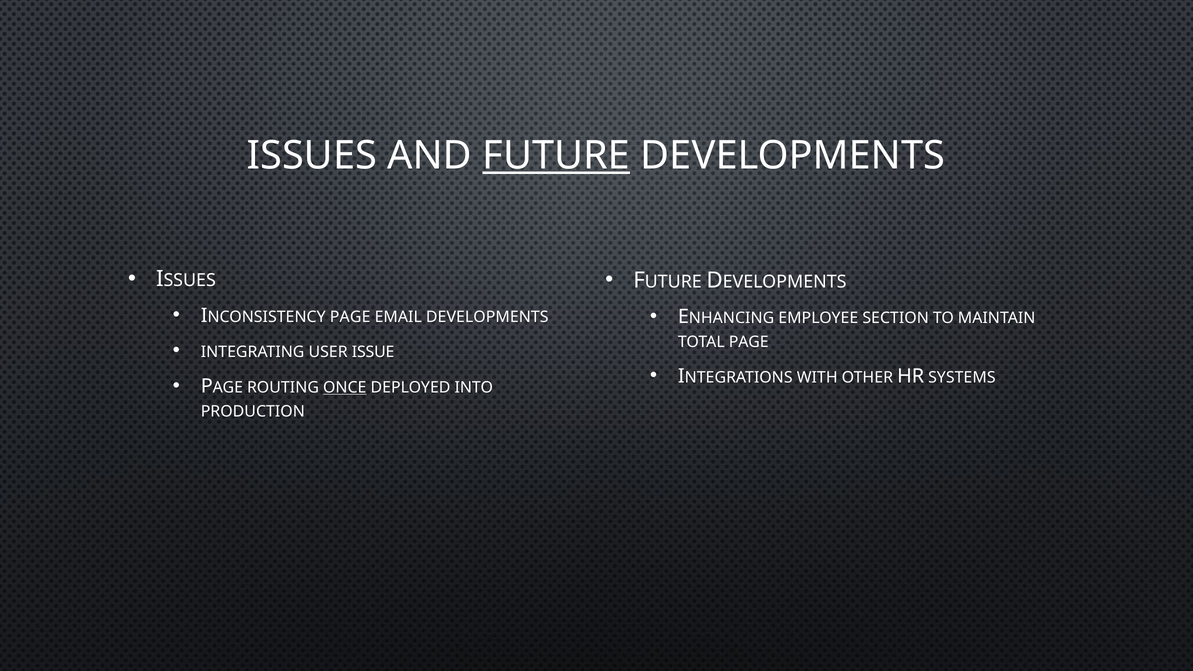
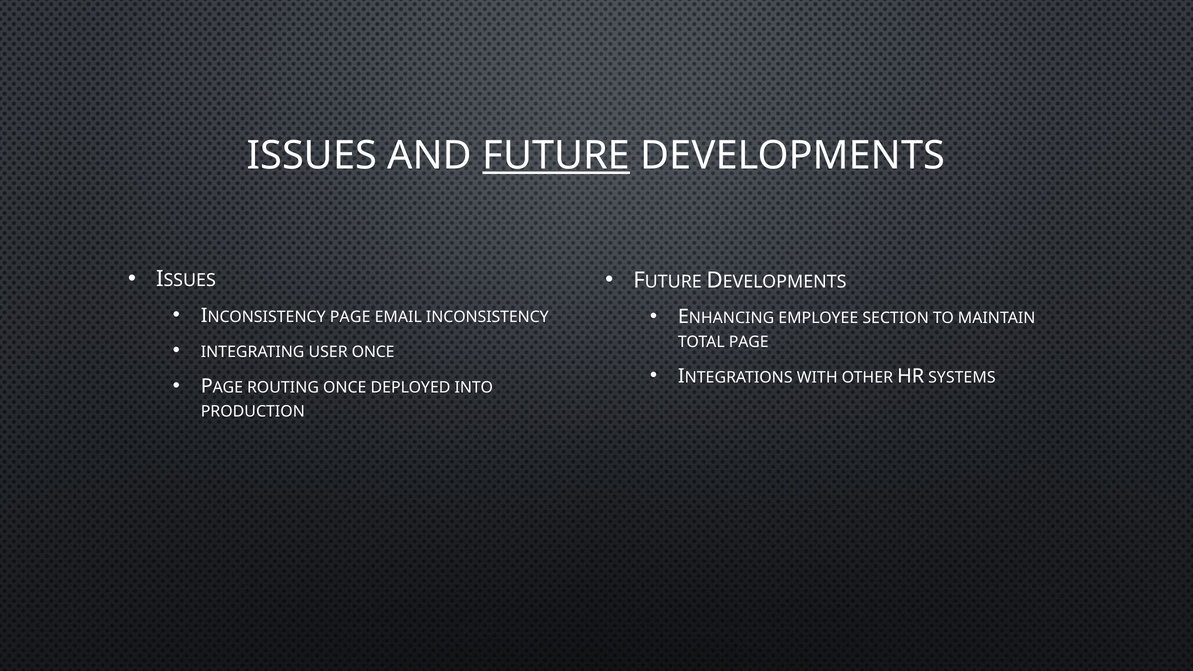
EMAIL DEVELOPMENTS: DEVELOPMENTS -> INCONSISTENCY
USER ISSUE: ISSUE -> ONCE
ONCE at (345, 387) underline: present -> none
